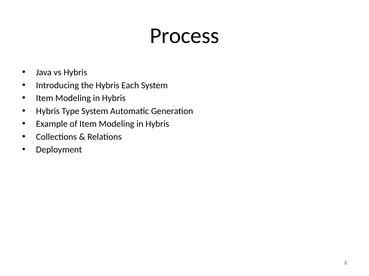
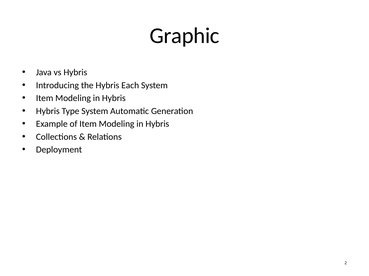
Process: Process -> Graphic
